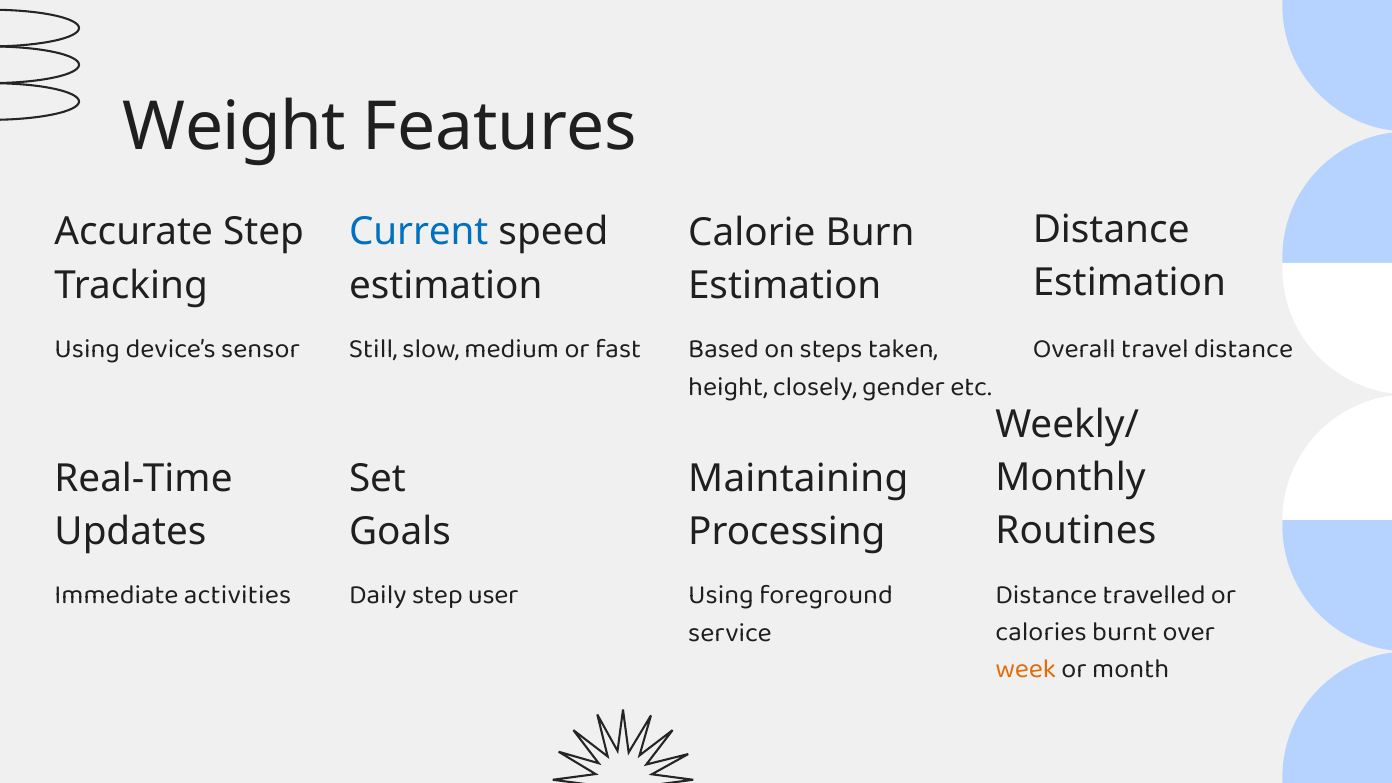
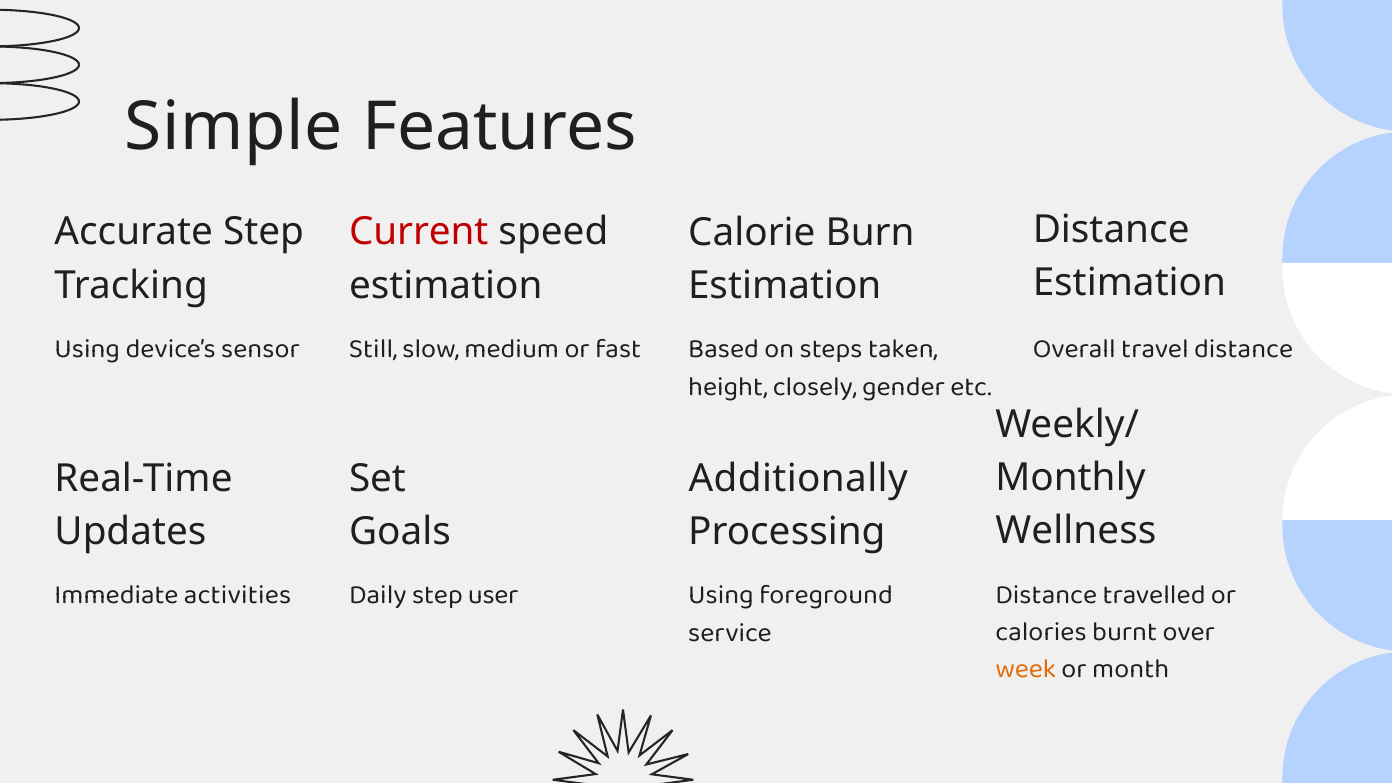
Weight: Weight -> Simple
Current colour: blue -> red
Maintaining: Maintaining -> Additionally
Routines: Routines -> Wellness
